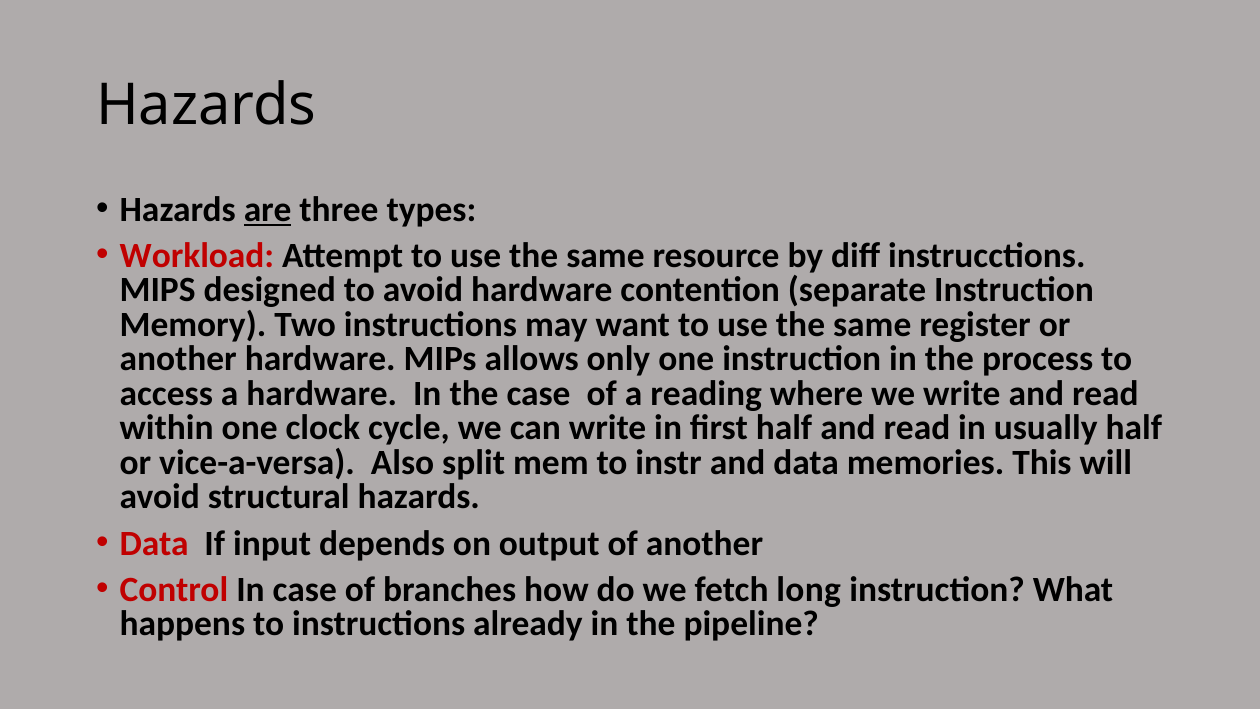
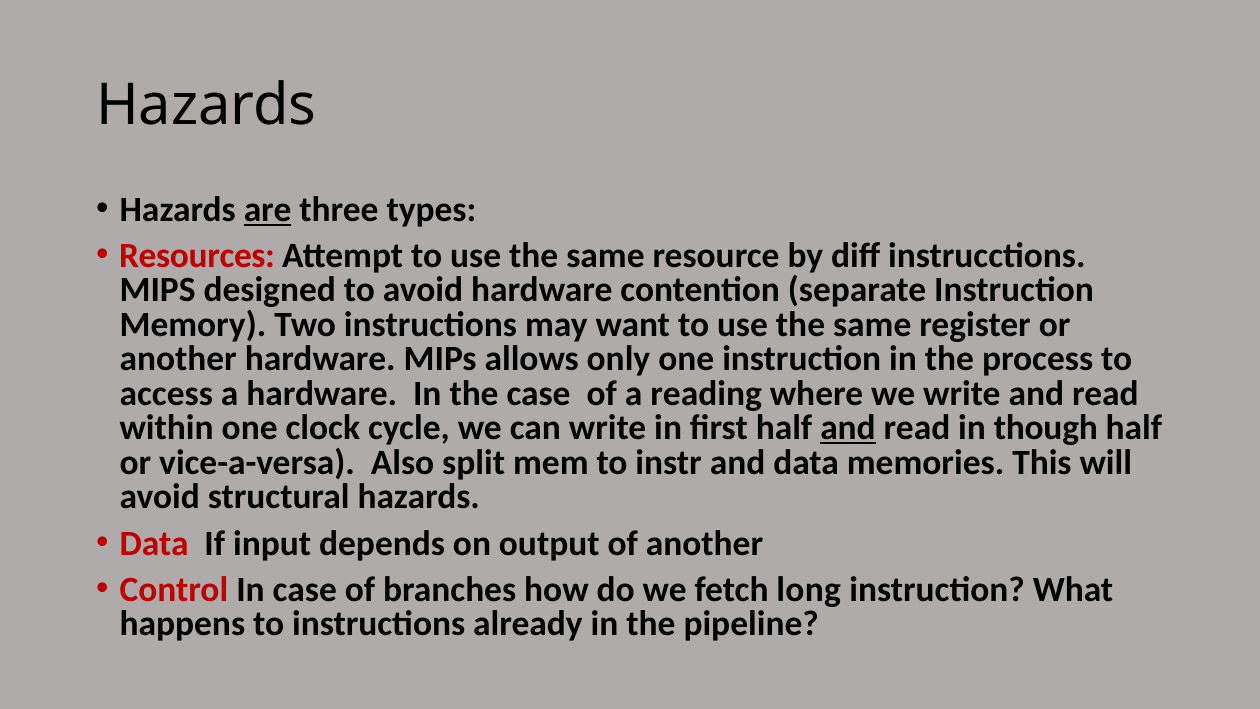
Workload: Workload -> Resources
and at (848, 428) underline: none -> present
usually: usually -> though
